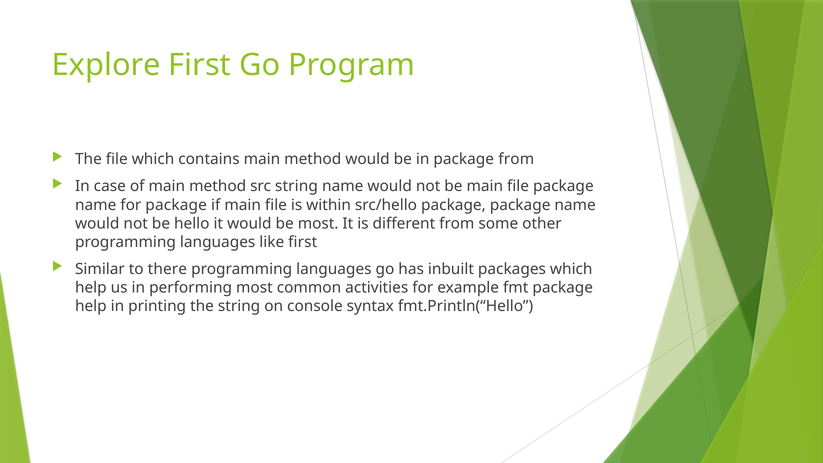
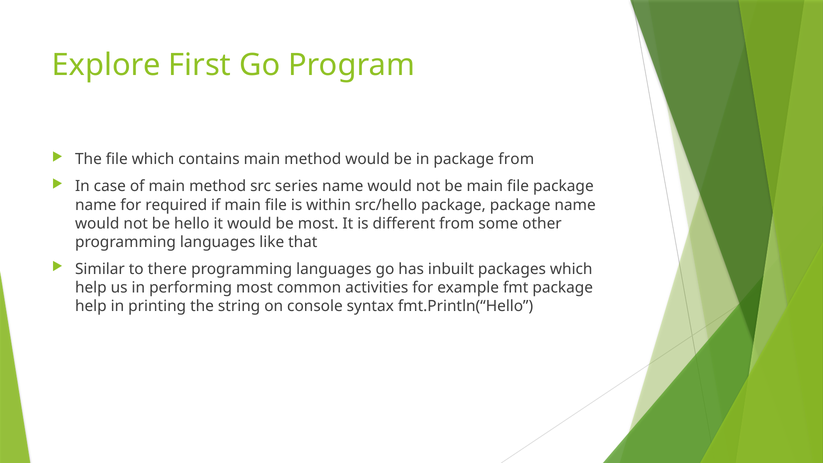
src string: string -> series
for package: package -> required
like first: first -> that
